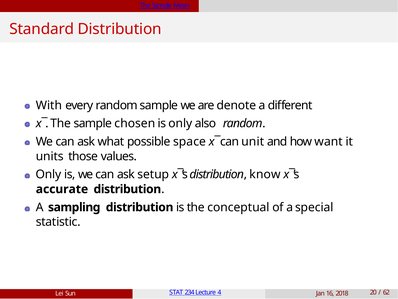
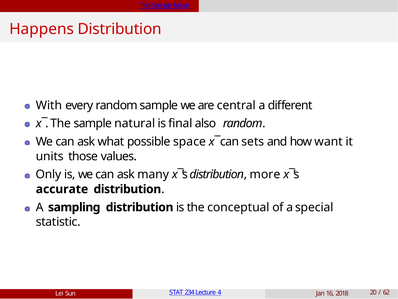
Standard: Standard -> Happens
denote: denote -> central
chosen: chosen -> natural
is only: only -> final
unit: unit -> sets
setup: setup -> many
know: know -> more
